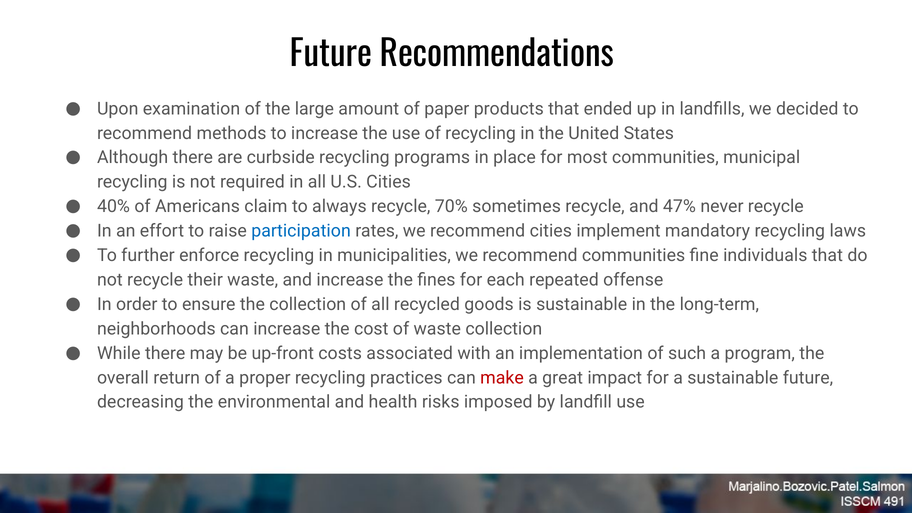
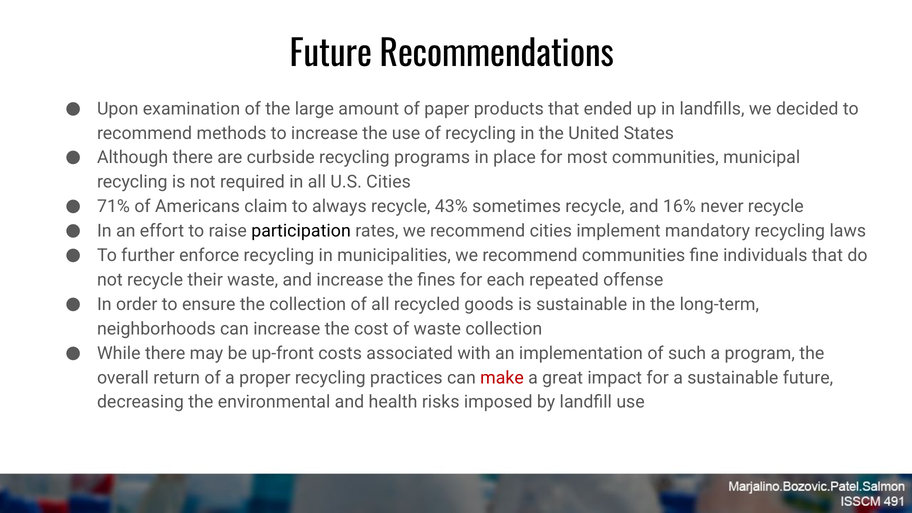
40%: 40% -> 71%
70%: 70% -> 43%
47%: 47% -> 16%
participation colour: blue -> black
